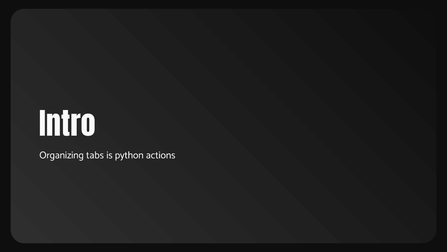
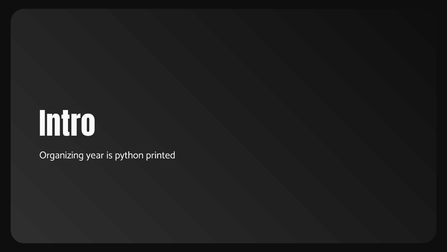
tabs: tabs -> year
actions: actions -> printed
